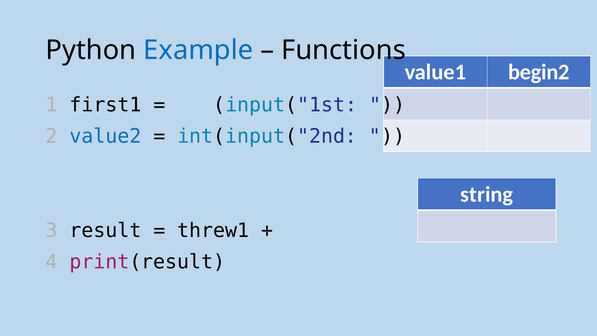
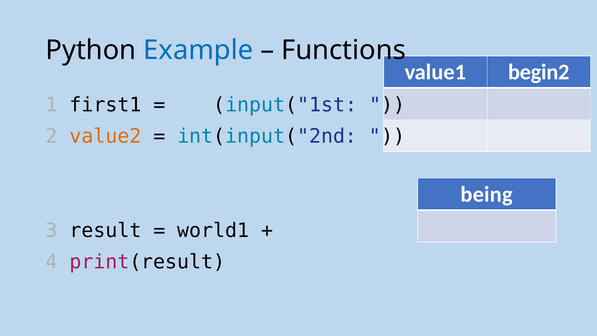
value2 colour: blue -> orange
string: string -> being
threw1: threw1 -> world1
